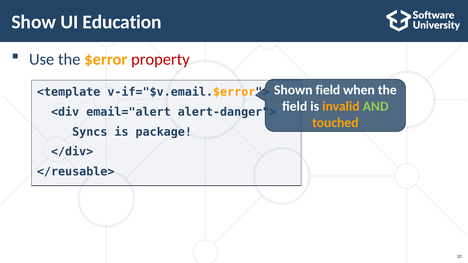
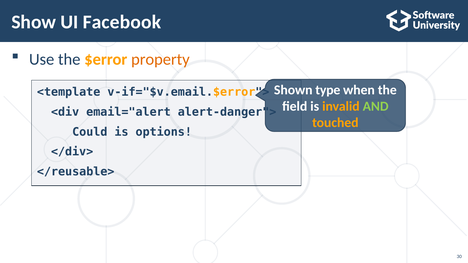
Education: Education -> Facebook
property colour: red -> orange
Shown field: field -> type
Syncs: Syncs -> Could
package: package -> options
